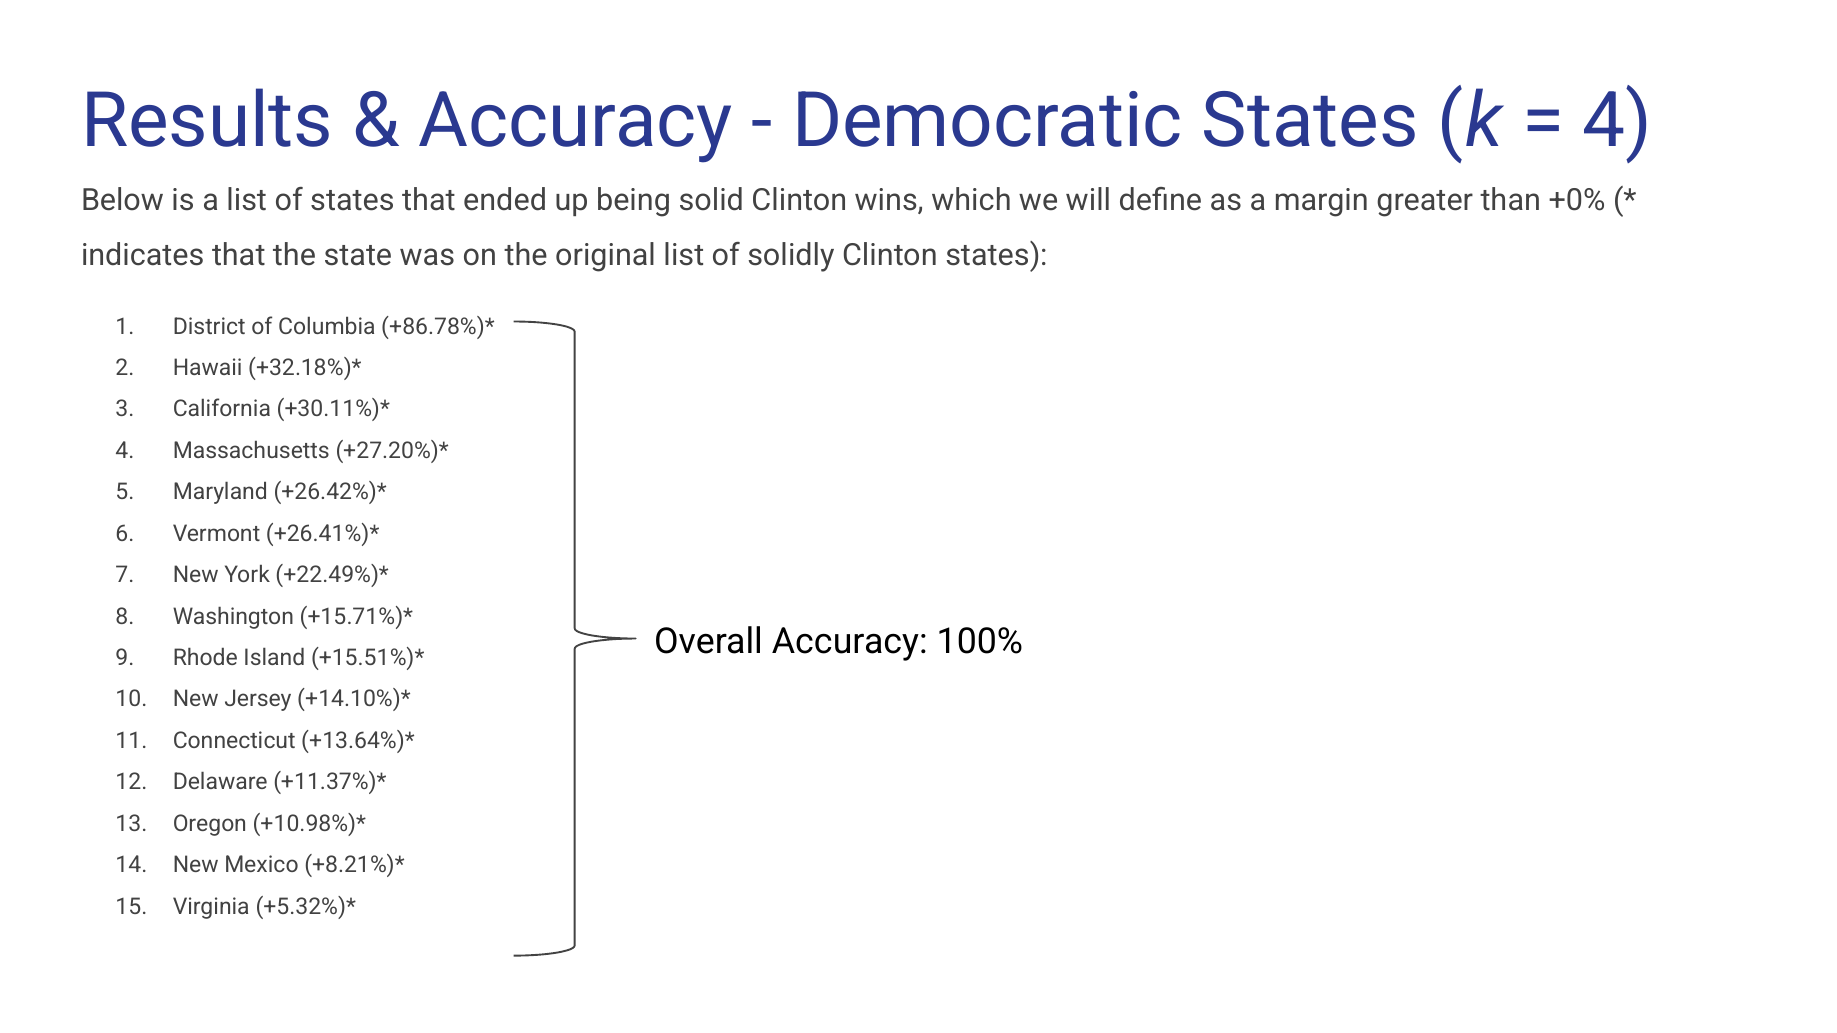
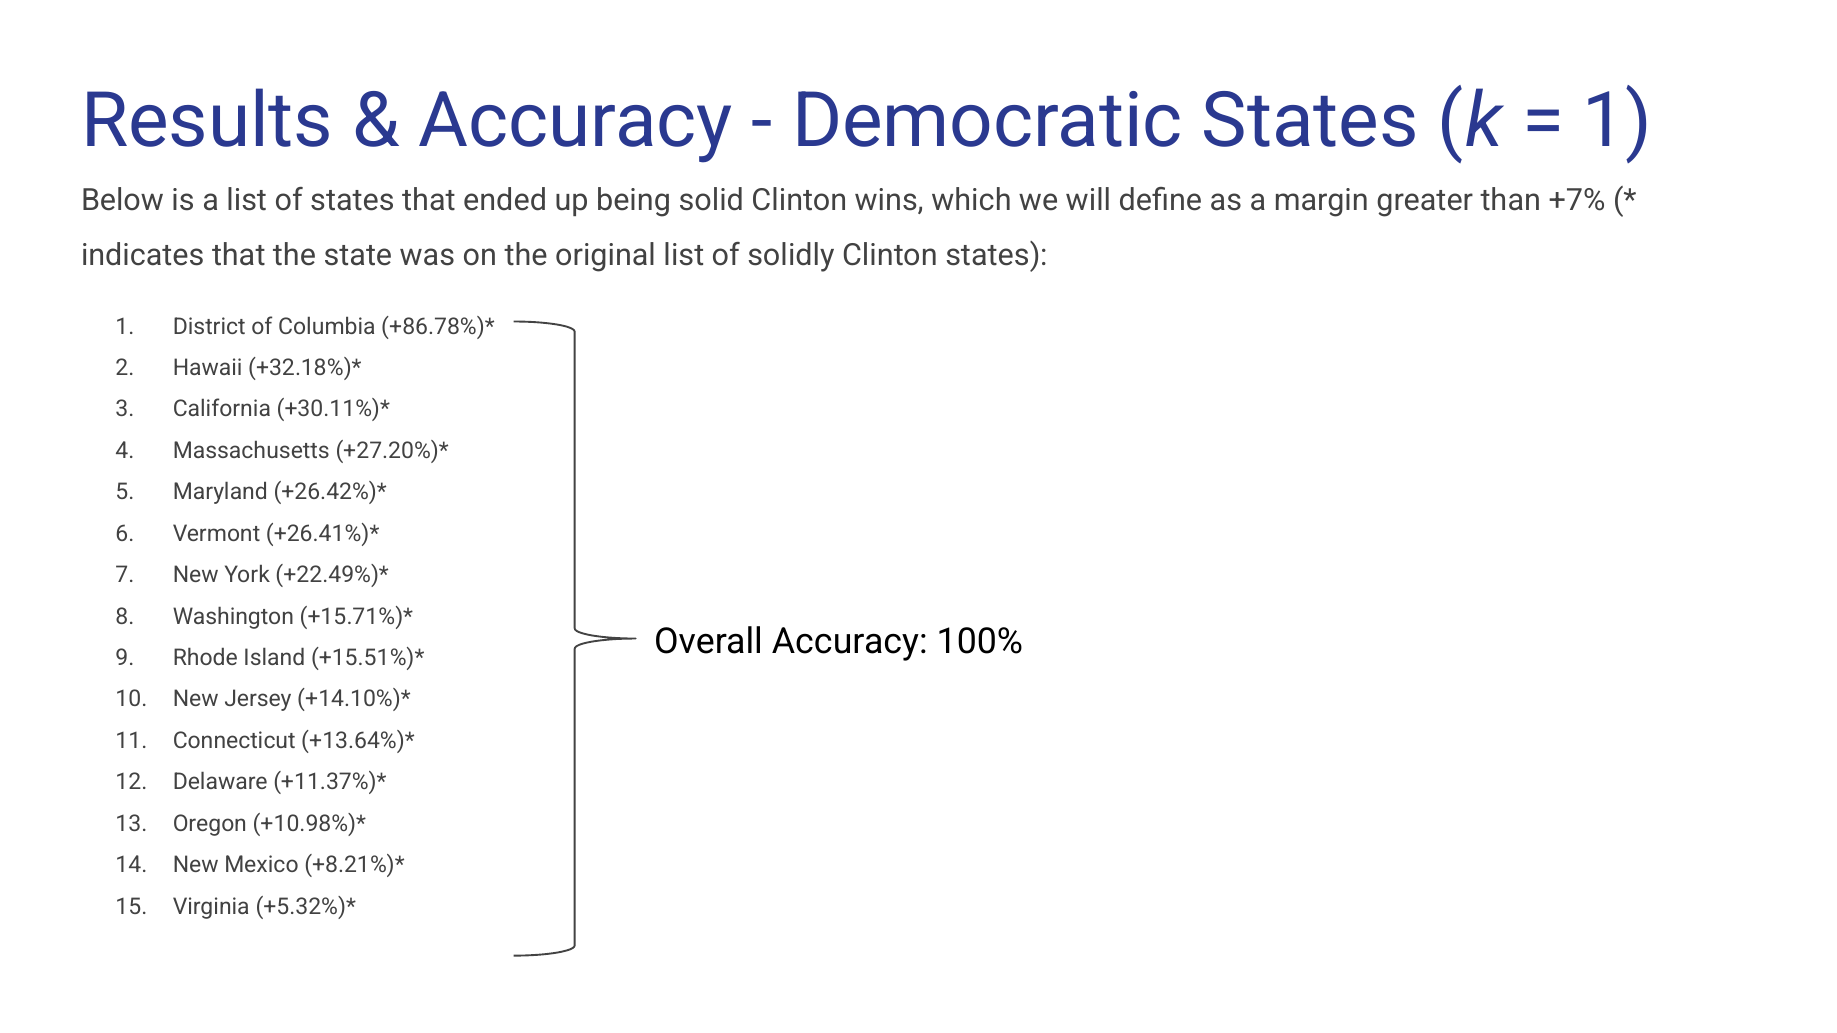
4 at (1618, 121): 4 -> 1
+0%: +0% -> +7%
